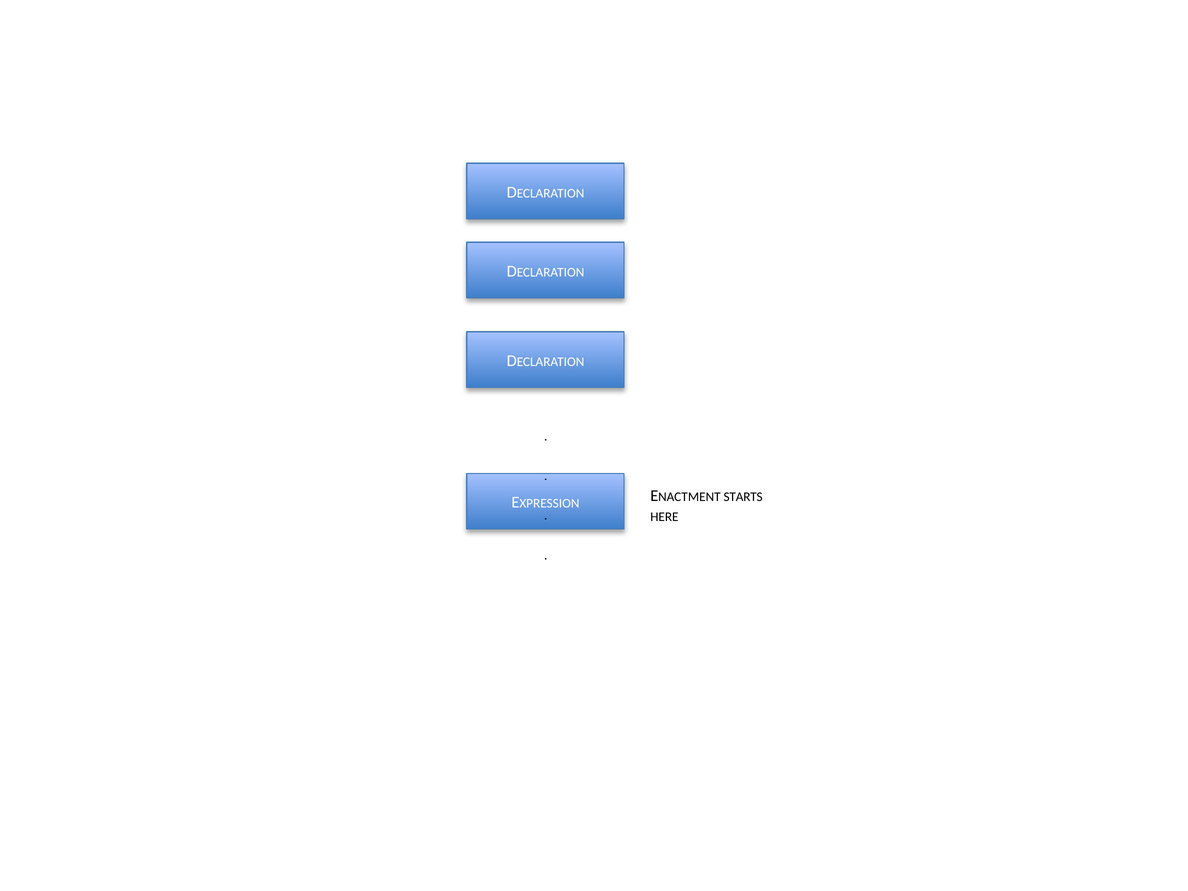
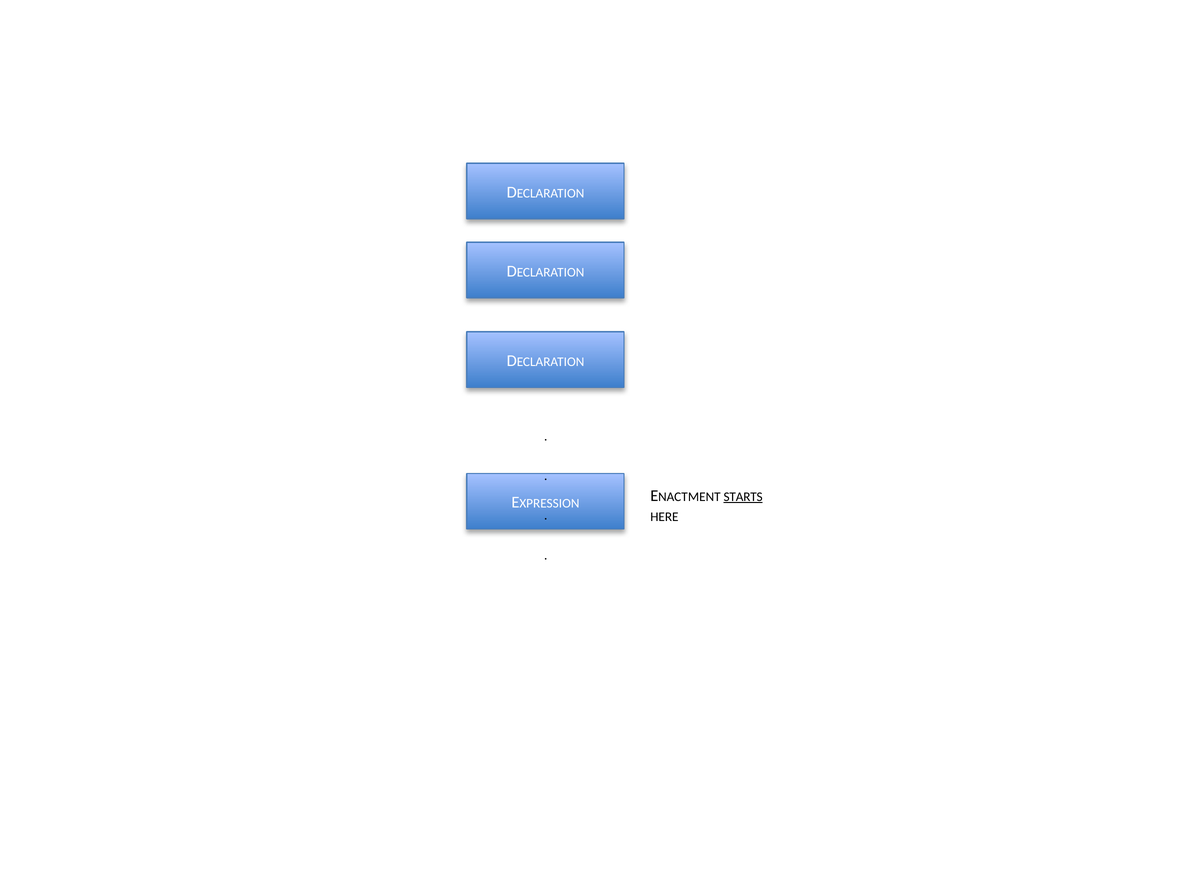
STARTS underline: none -> present
